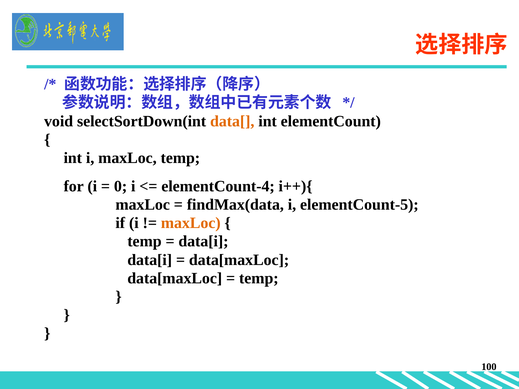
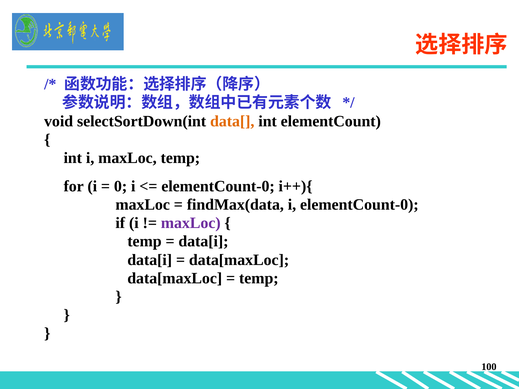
elementCount-4 at (218, 186): elementCount-4 -> elementCount-0
i elementCount-5: elementCount-5 -> elementCount-0
maxLoc at (191, 223) colour: orange -> purple
